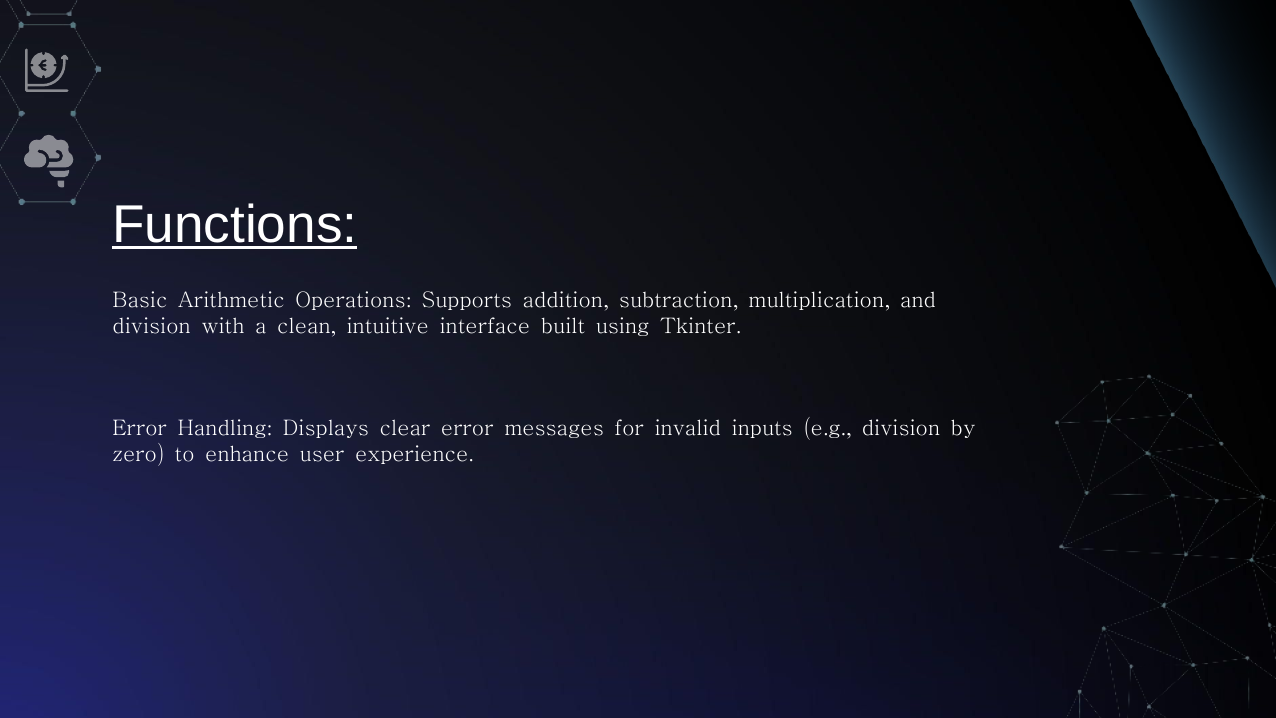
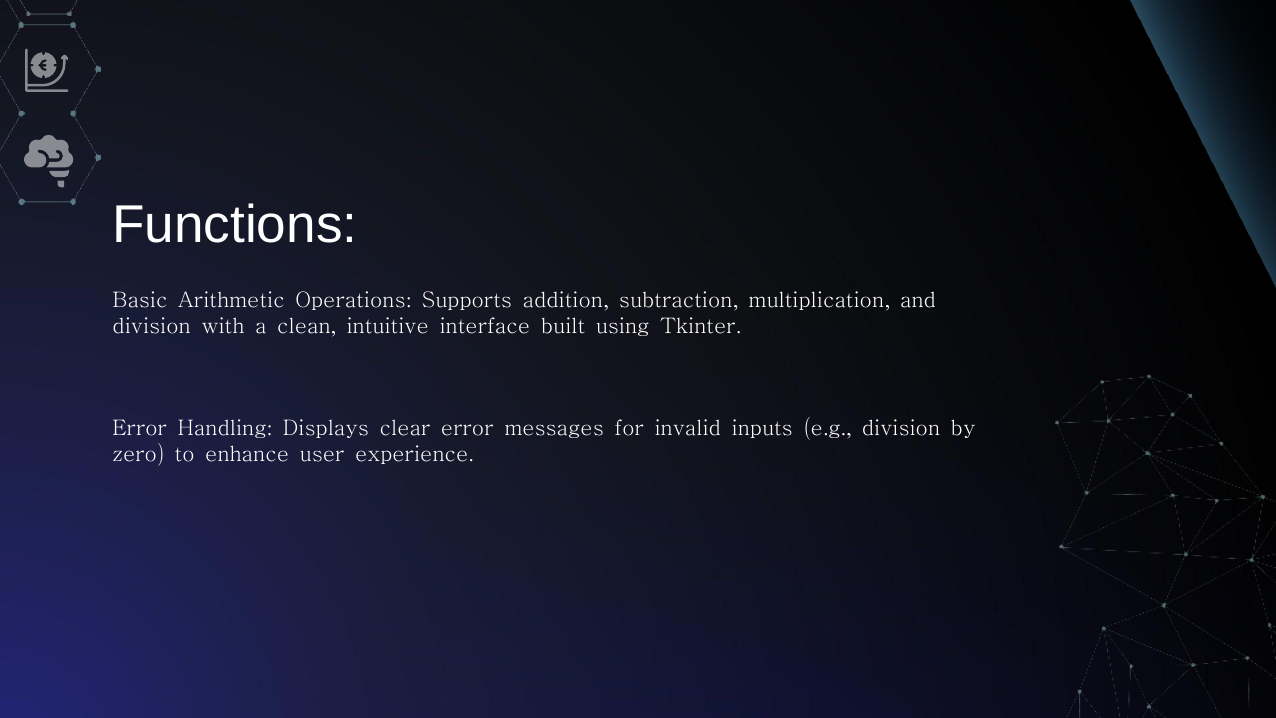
Functions underline: present -> none
